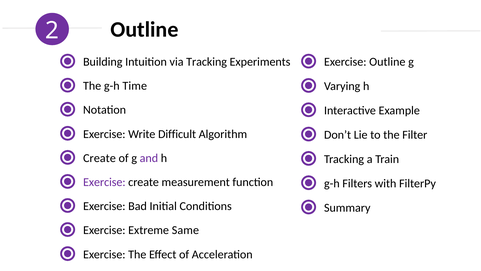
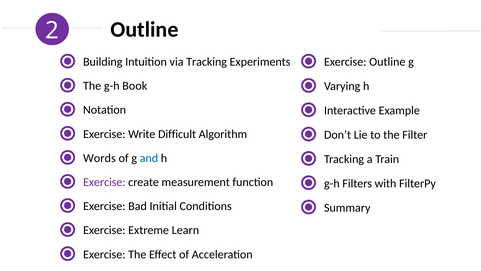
Time: Time -> Book
Create at (99, 158): Create -> Words
and colour: purple -> blue
Same: Same -> Learn
